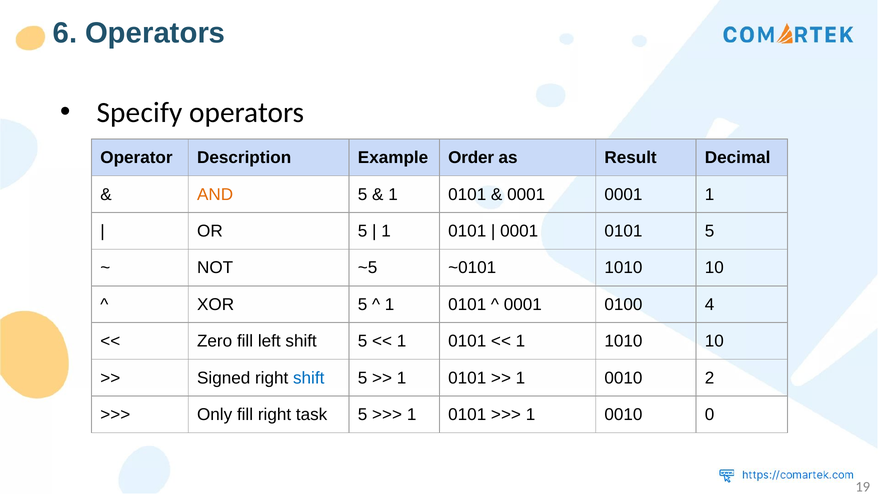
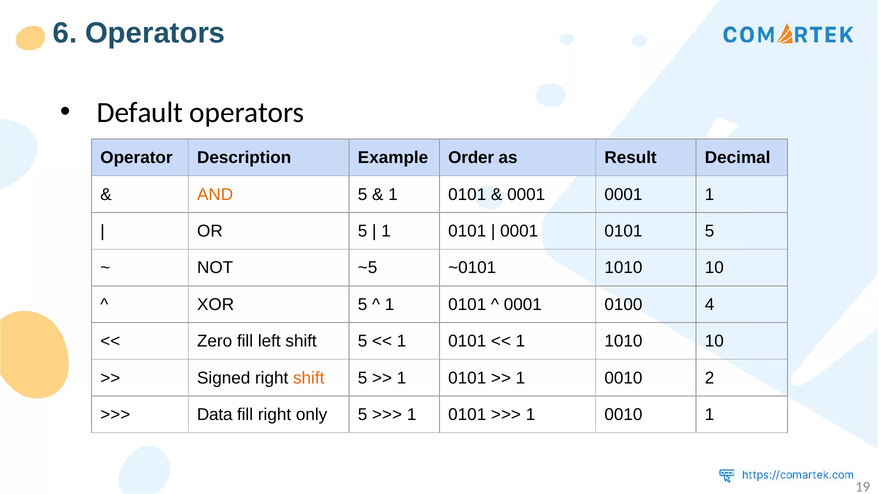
Specify: Specify -> Default
shift at (309, 378) colour: blue -> orange
Only: Only -> Data
task: task -> only
0010 0: 0 -> 1
